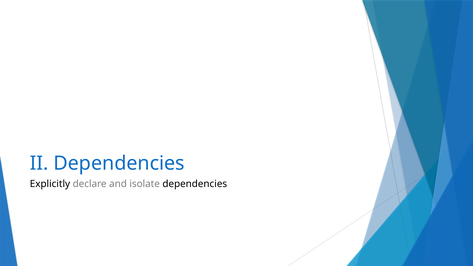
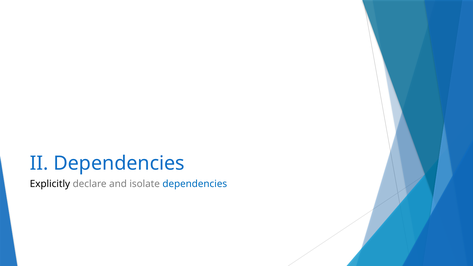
dependencies at (195, 184) colour: black -> blue
